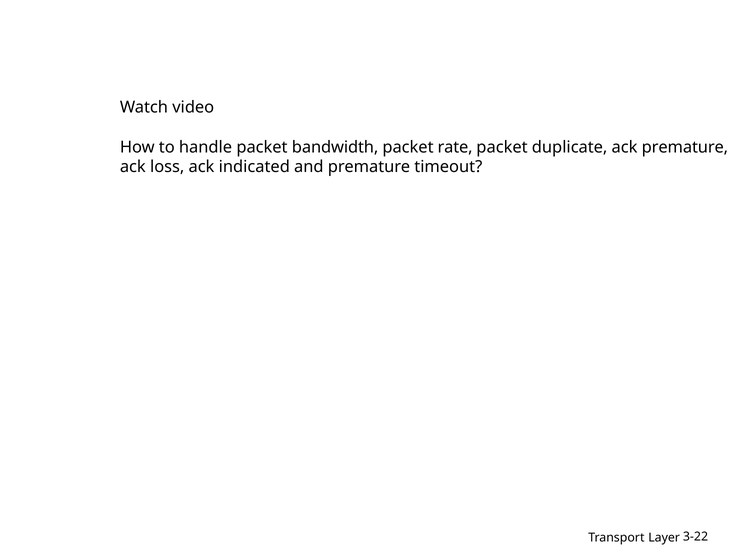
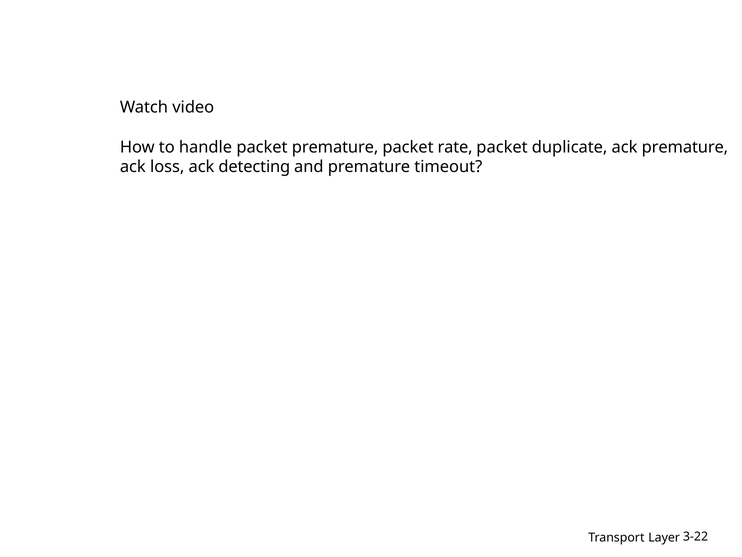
packet bandwidth: bandwidth -> premature
indicated: indicated -> detecting
